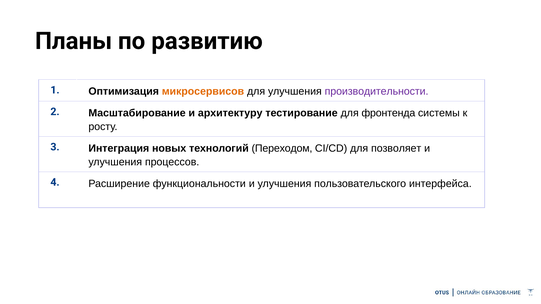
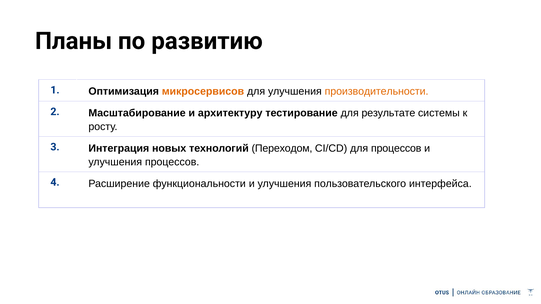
производительности colour: purple -> orange
фронтенда: фронтенда -> результате
для позволяет: позволяет -> процессов
